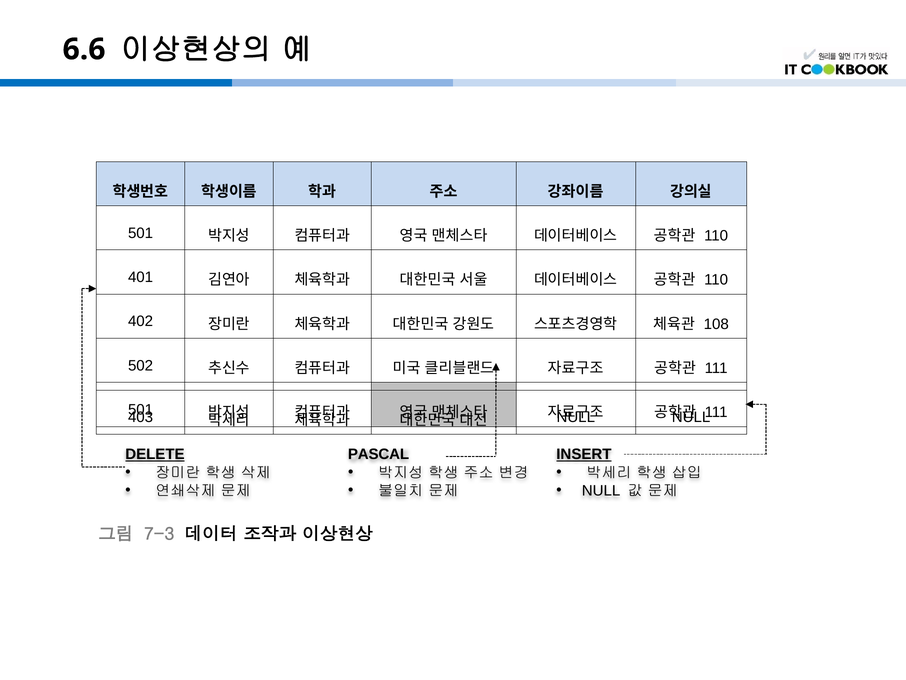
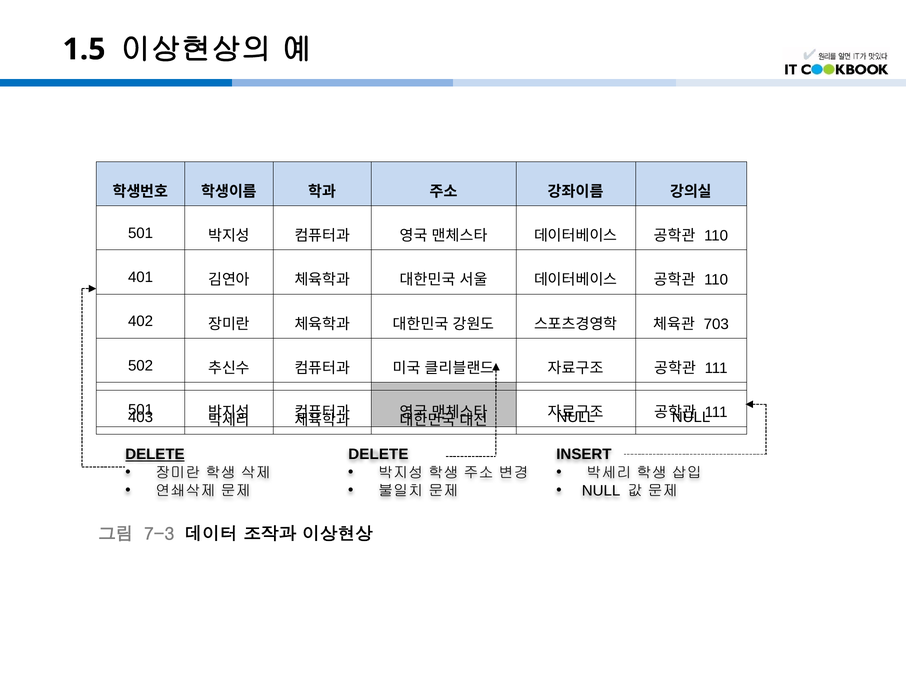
6.6: 6.6 -> 1.5
108: 108 -> 703
PASCAL at (379, 454): PASCAL -> DELETE
INSERT underline: present -> none
